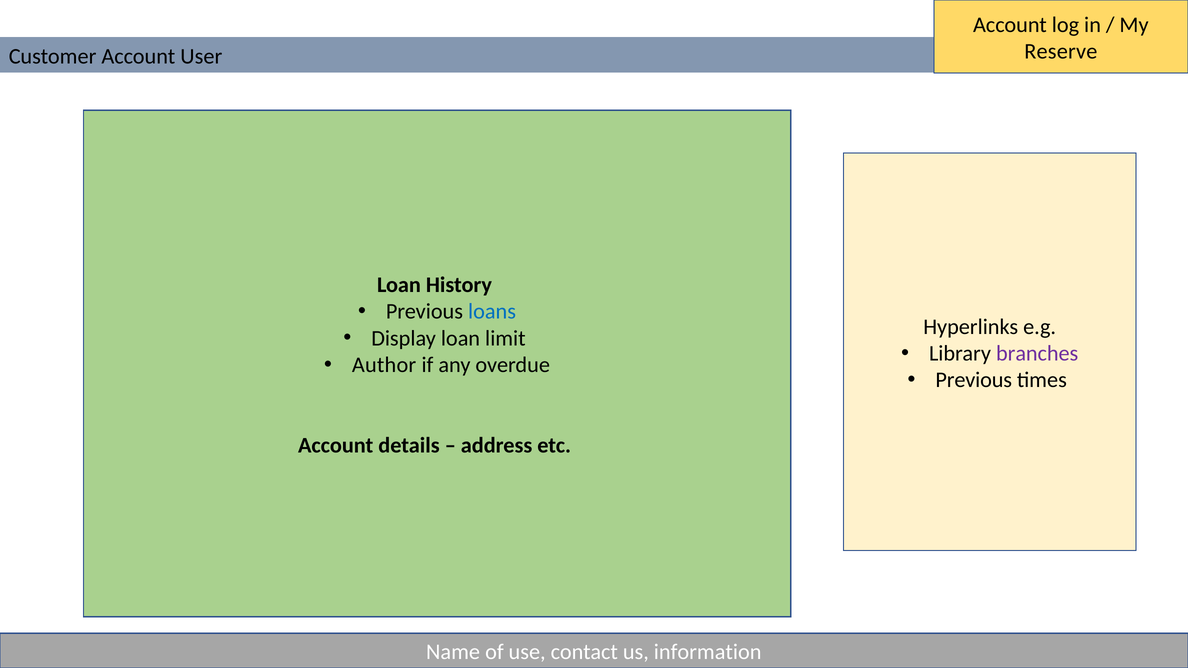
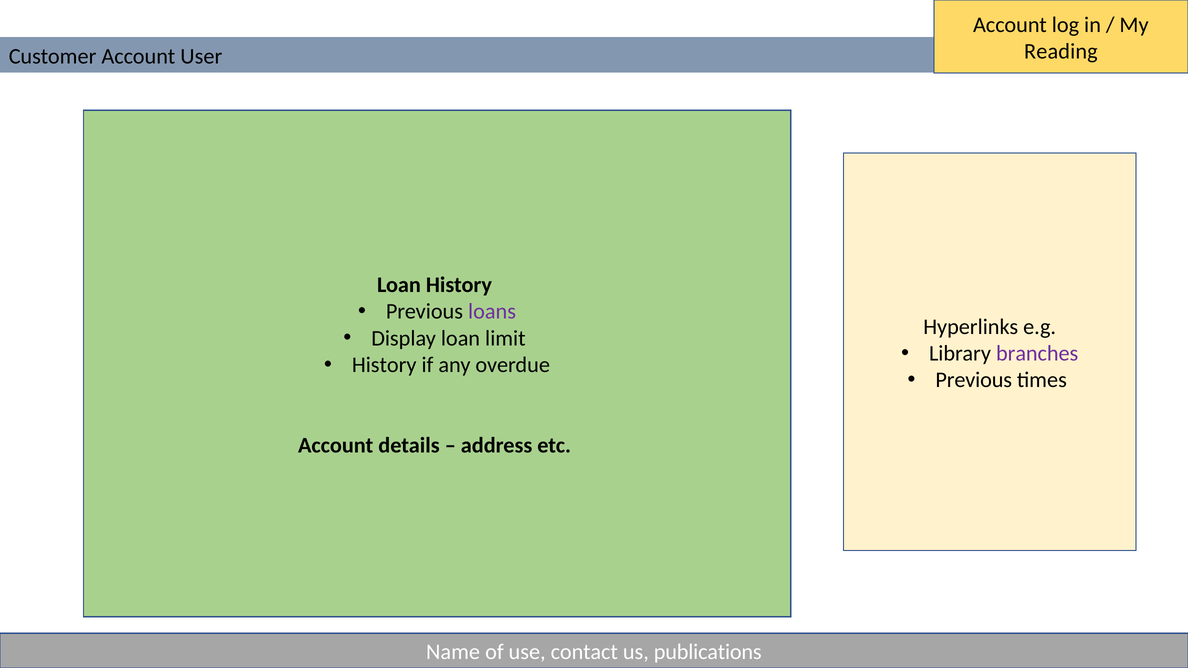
Reserve: Reserve -> Reading
loans colour: blue -> purple
Author at (384, 365): Author -> History
information: information -> publications
